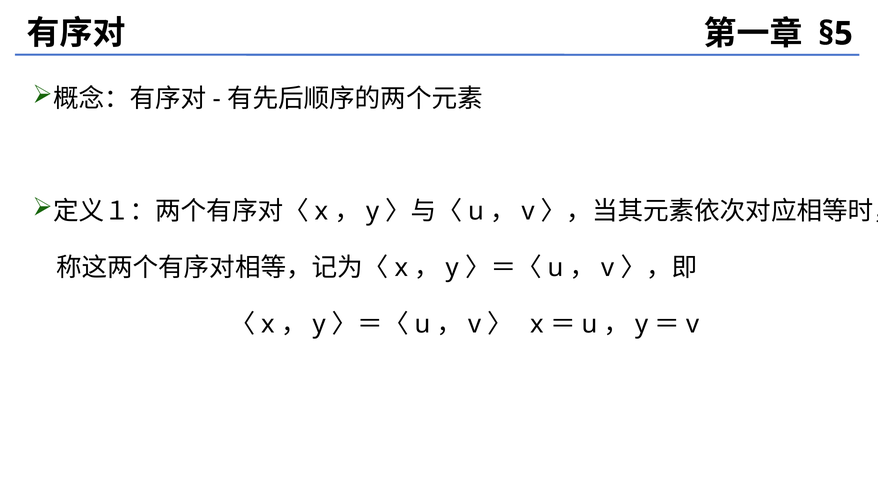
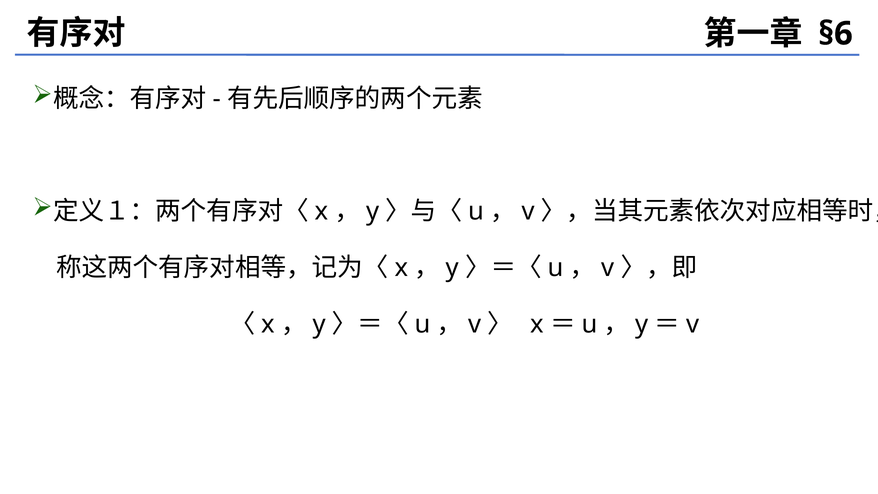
§5: §5 -> §6
